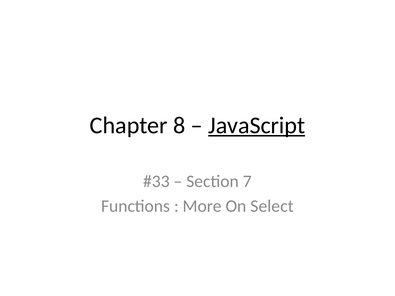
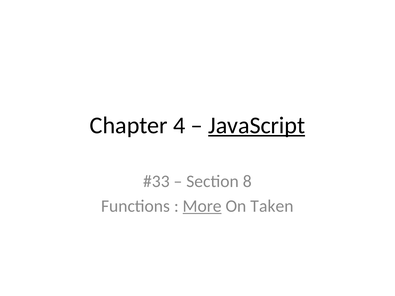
8: 8 -> 4
7: 7 -> 8
More underline: none -> present
Select: Select -> Taken
